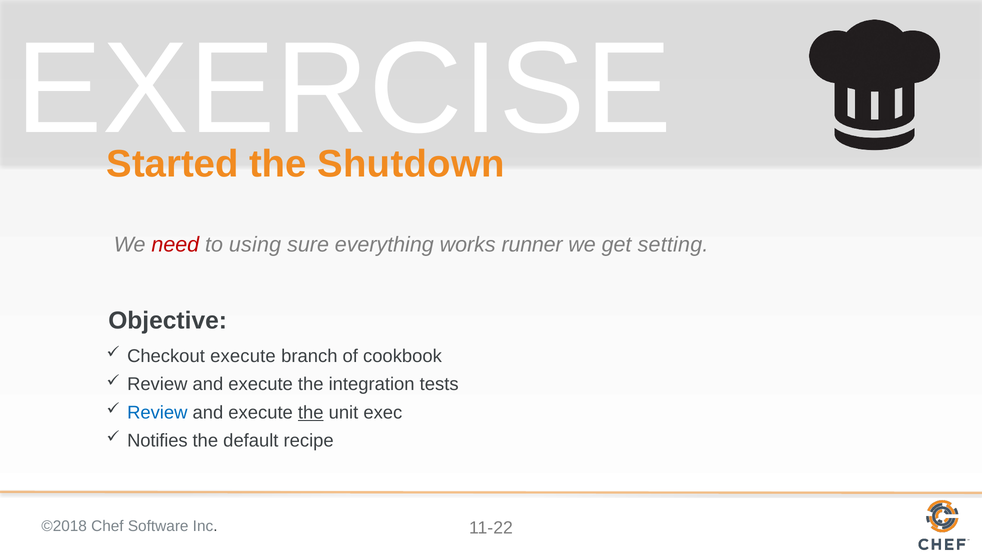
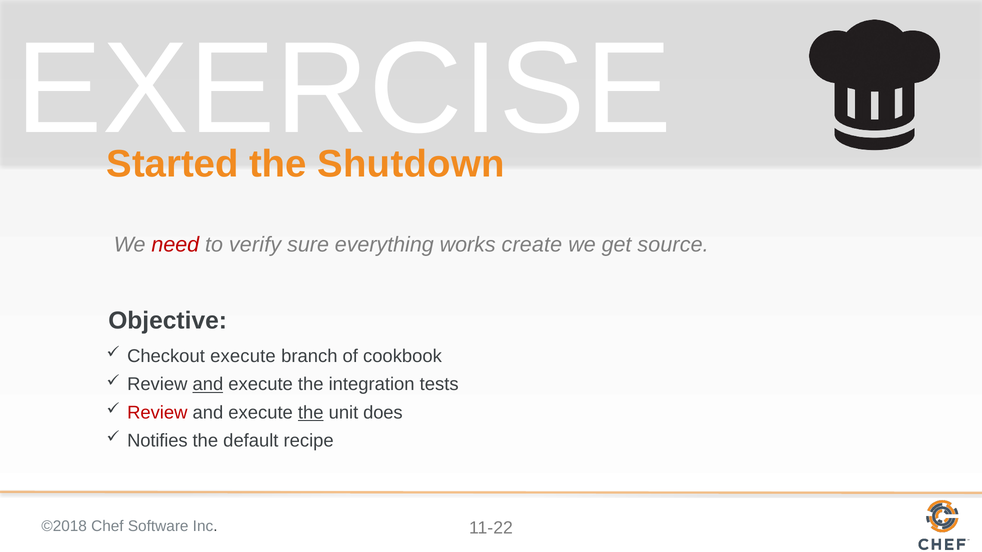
using: using -> verify
runner: runner -> create
setting: setting -> source
and at (208, 385) underline: none -> present
Review at (157, 413) colour: blue -> red
exec: exec -> does
